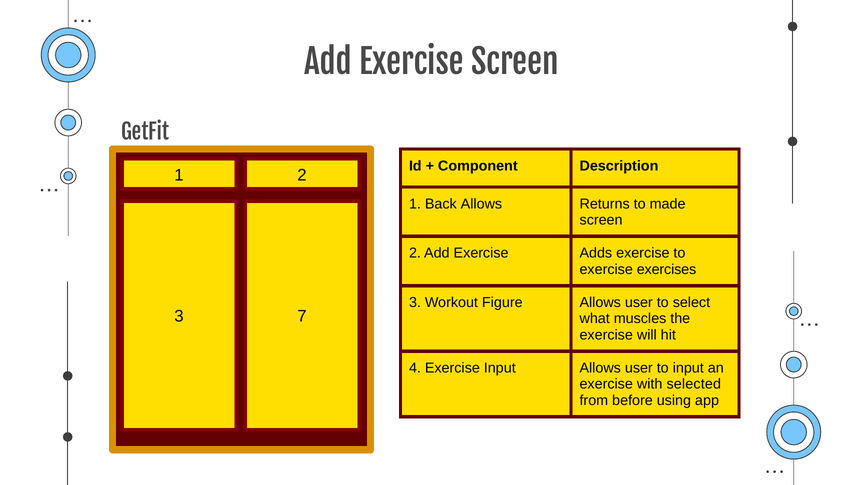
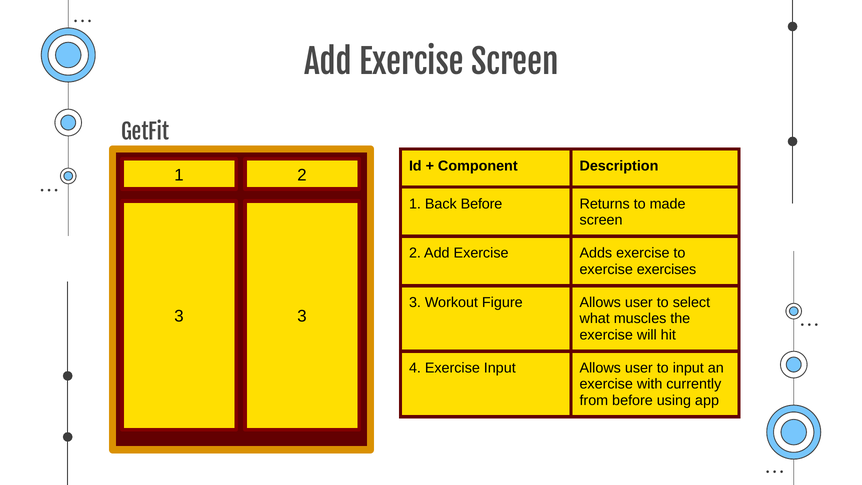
Back Allows: Allows -> Before
3 7: 7 -> 3
selected: selected -> currently
